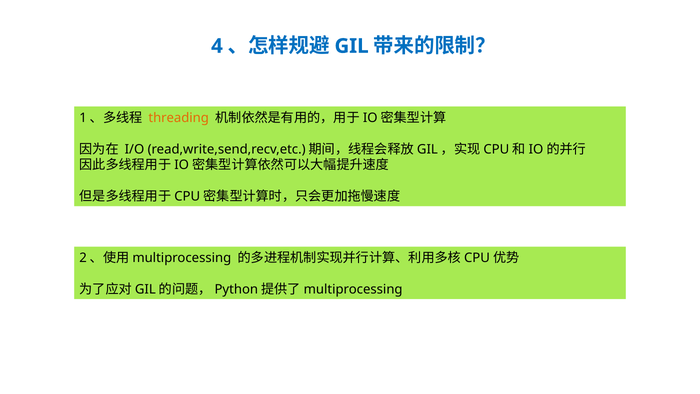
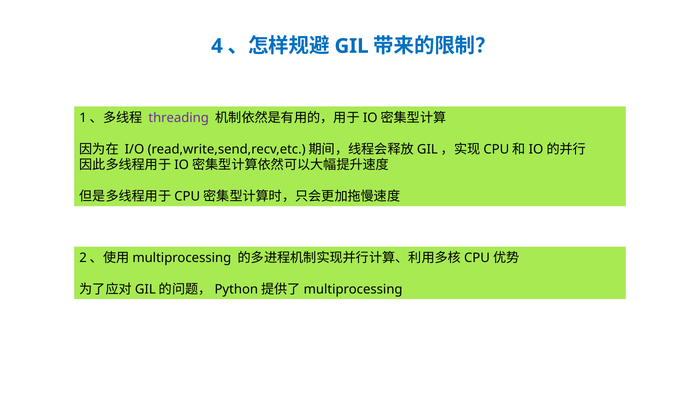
threading colour: orange -> purple
